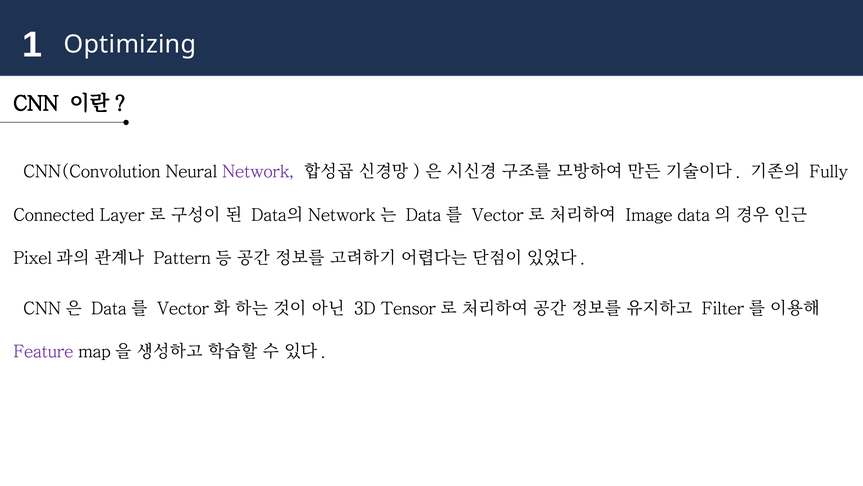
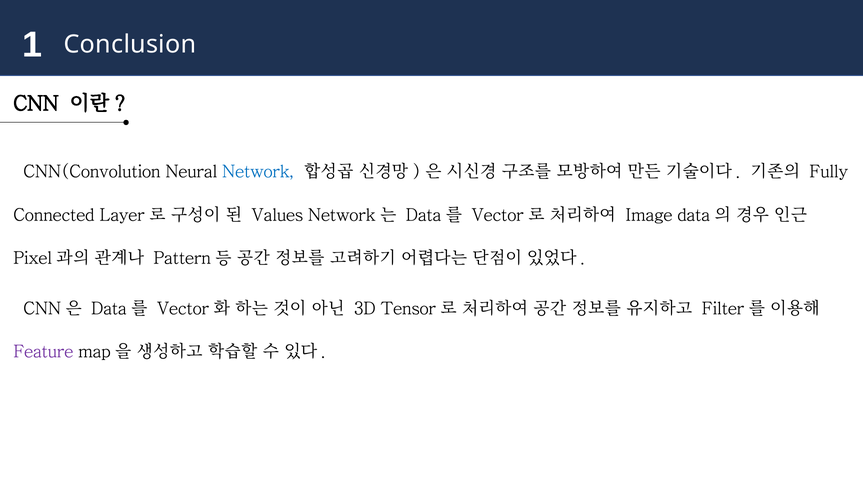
Optimizing: Optimizing -> Conclusion
Network colour: purple -> blue
Data의 at (277, 214): Data의 -> Values
